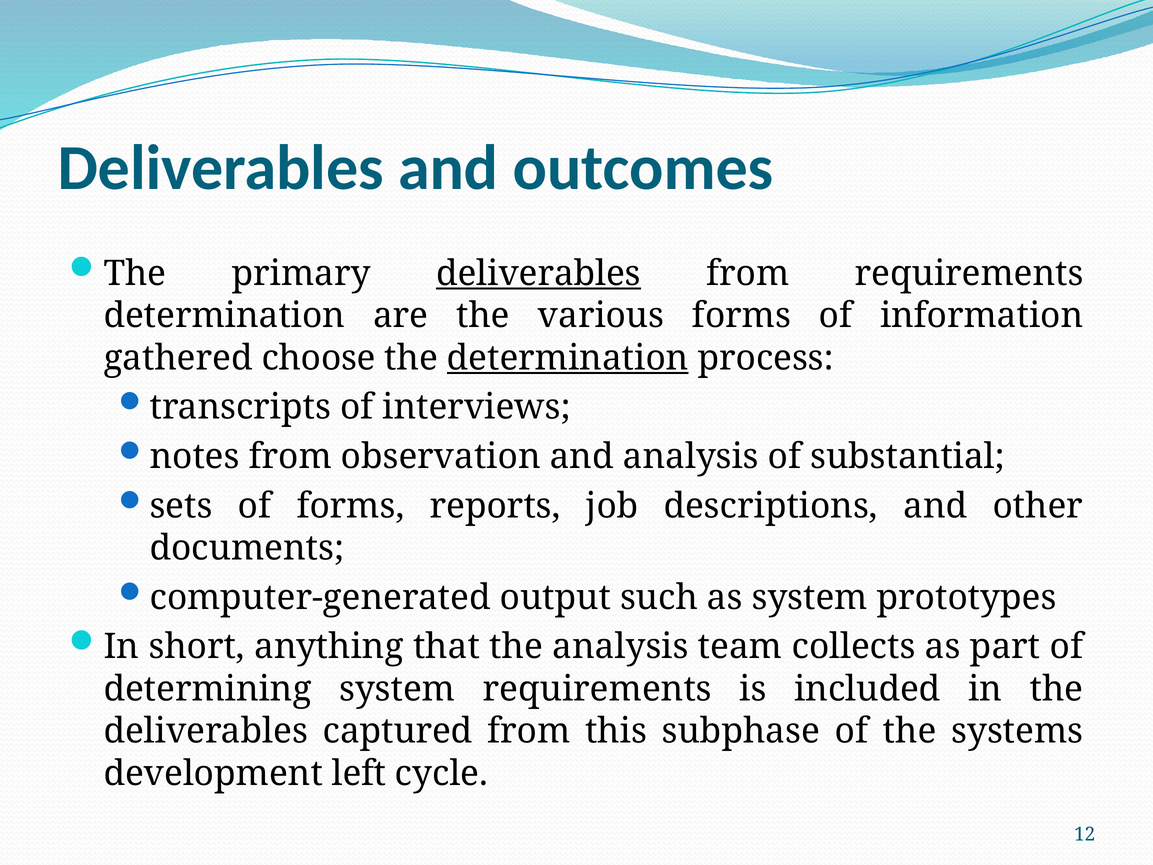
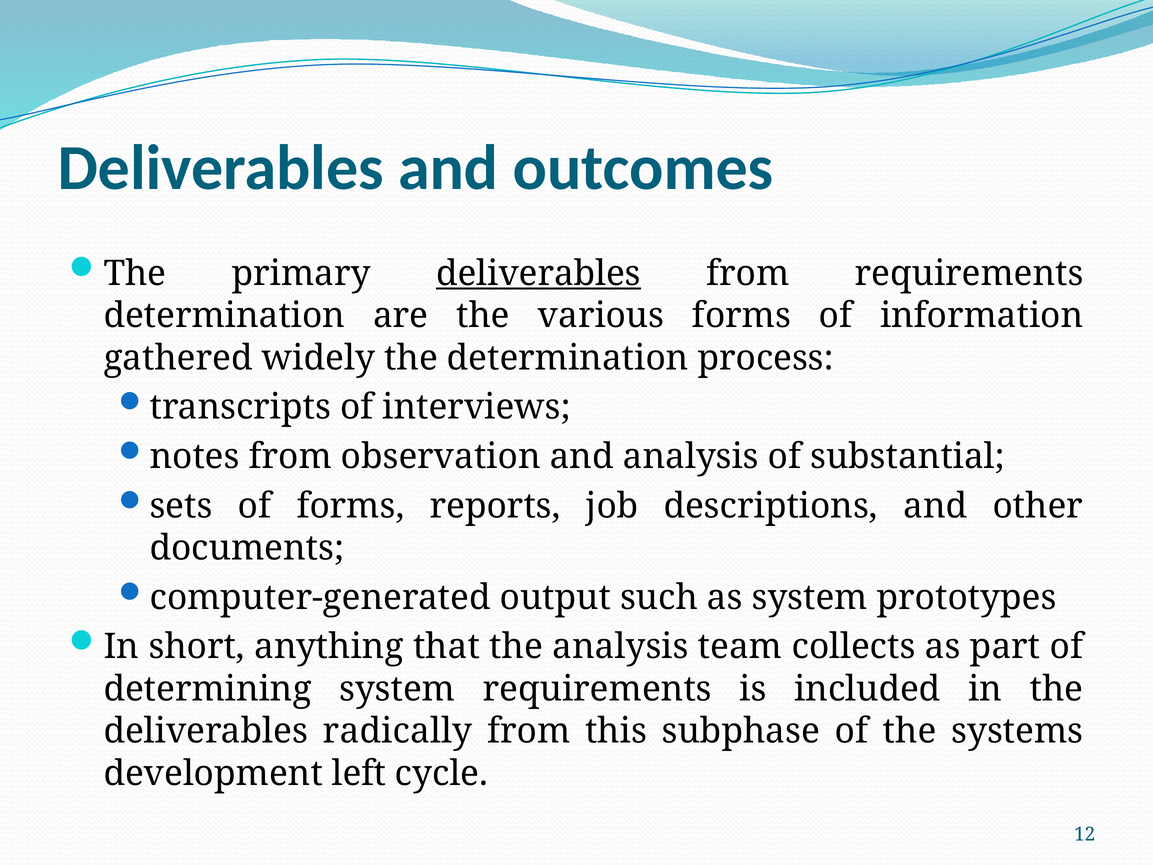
choose: choose -> widely
determination at (568, 358) underline: present -> none
captured: captured -> radically
